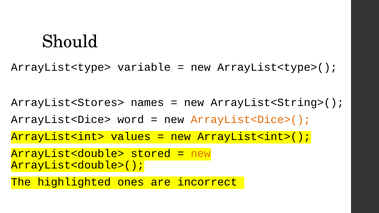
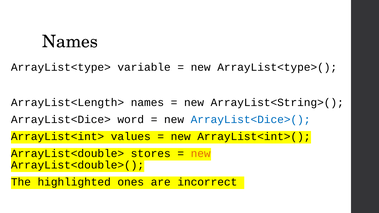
Should at (70, 42): Should -> Names
ArrayList<Stores>: ArrayList<Stores> -> ArrayList<Length>
ArrayList<Dice>( colour: orange -> blue
stored: stored -> stores
